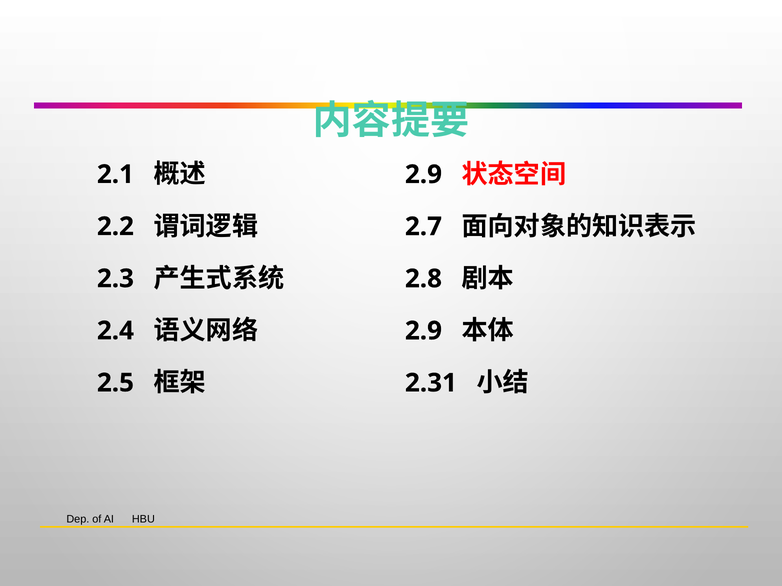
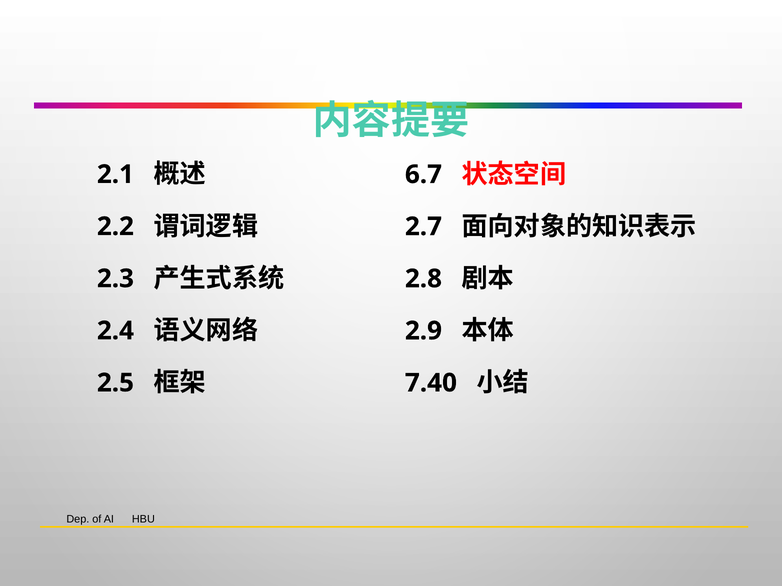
2.9 at (423, 175): 2.9 -> 6.7
2.31: 2.31 -> 7.40
